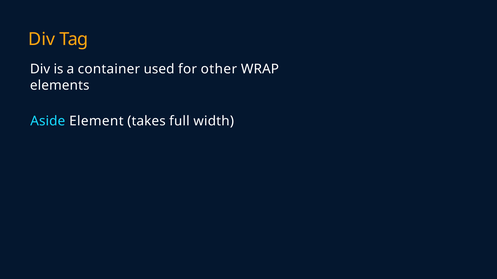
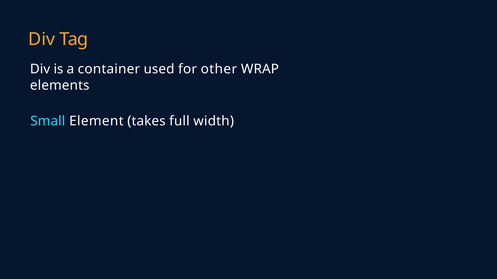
Aside: Aside -> Small
